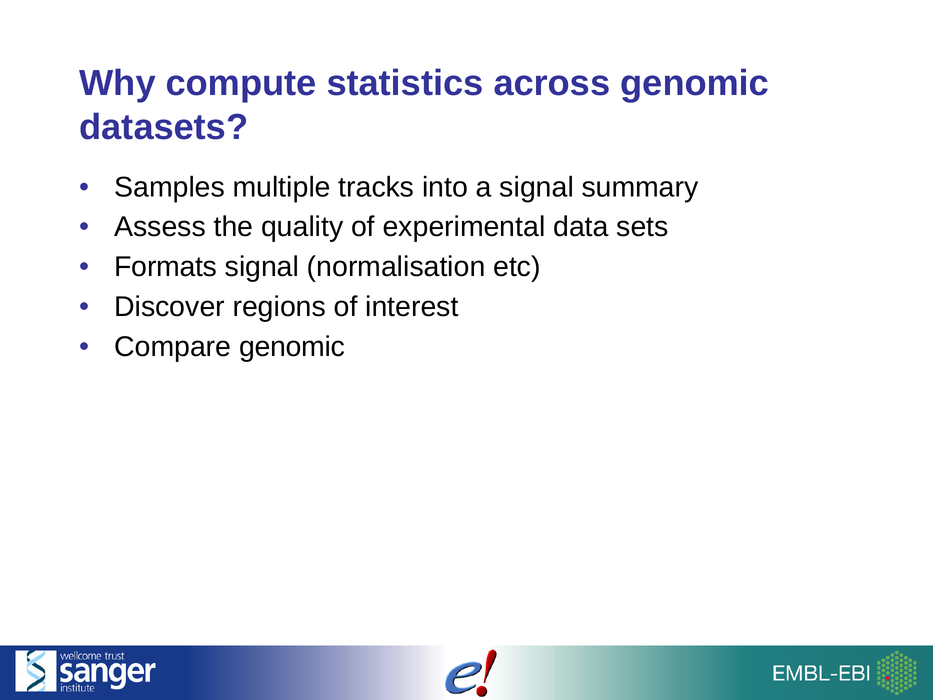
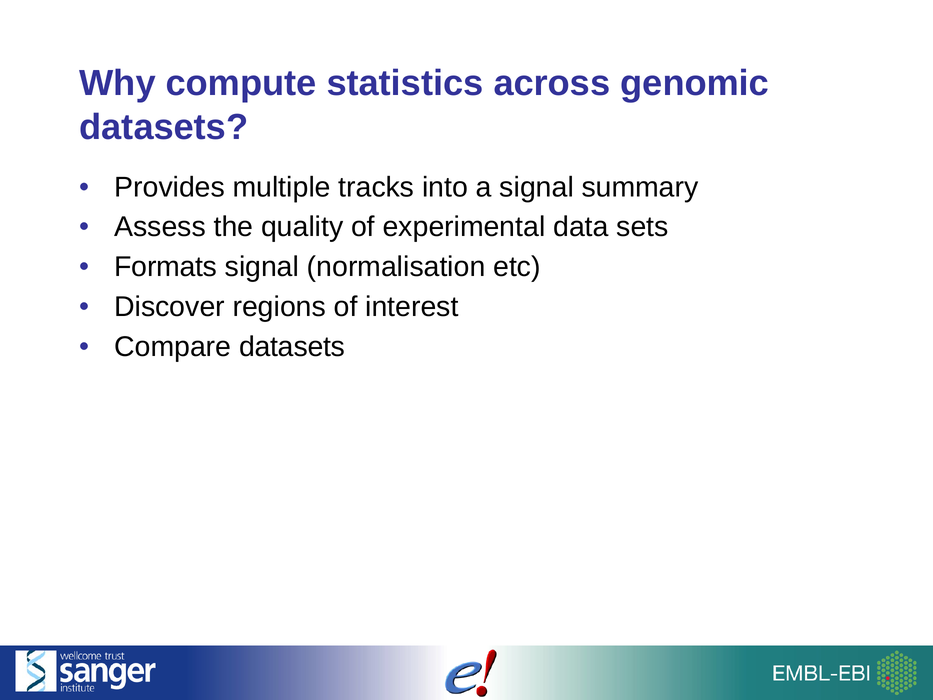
Samples: Samples -> Provides
Compare genomic: genomic -> datasets
